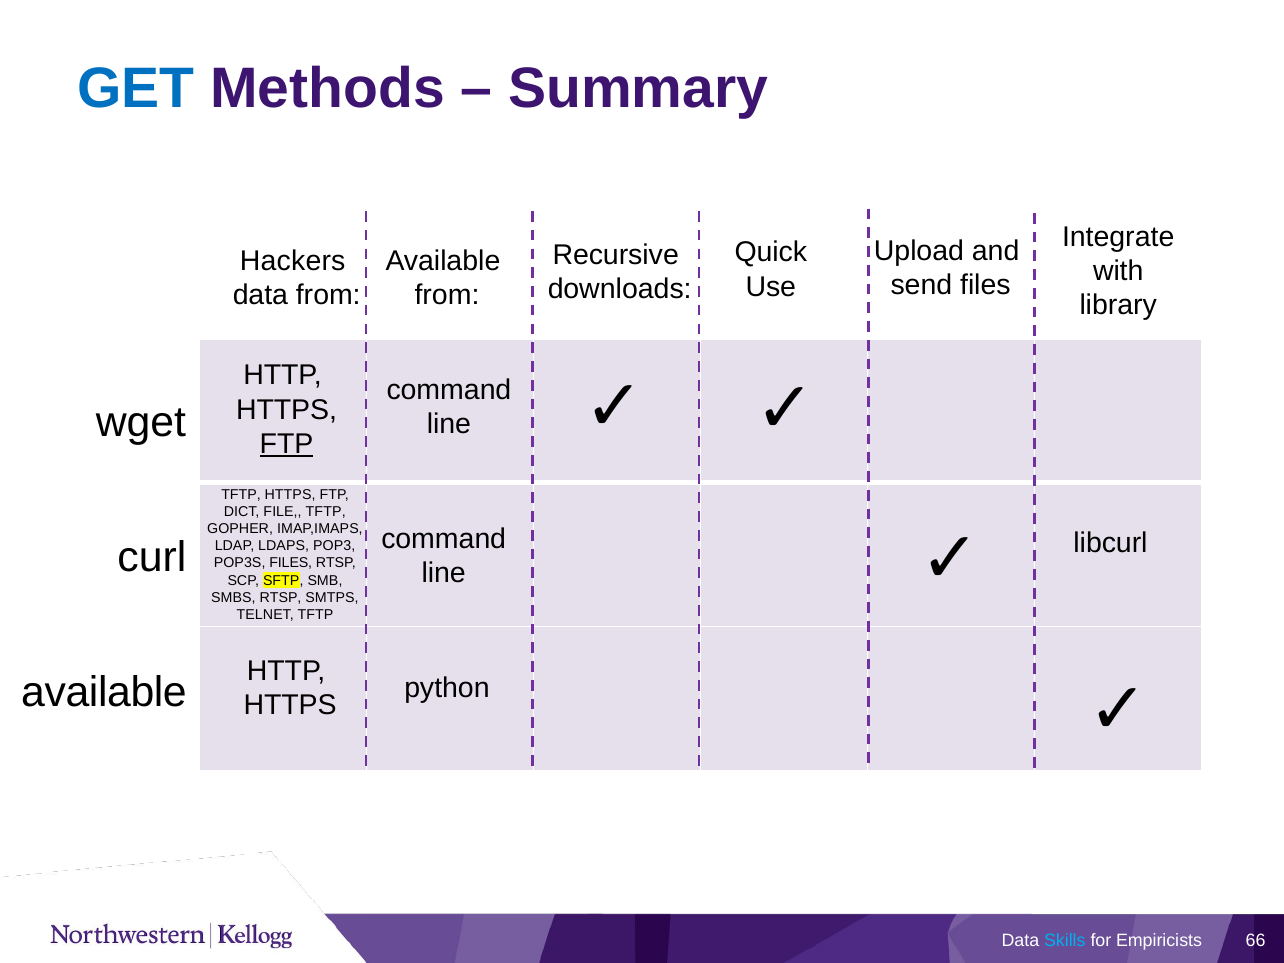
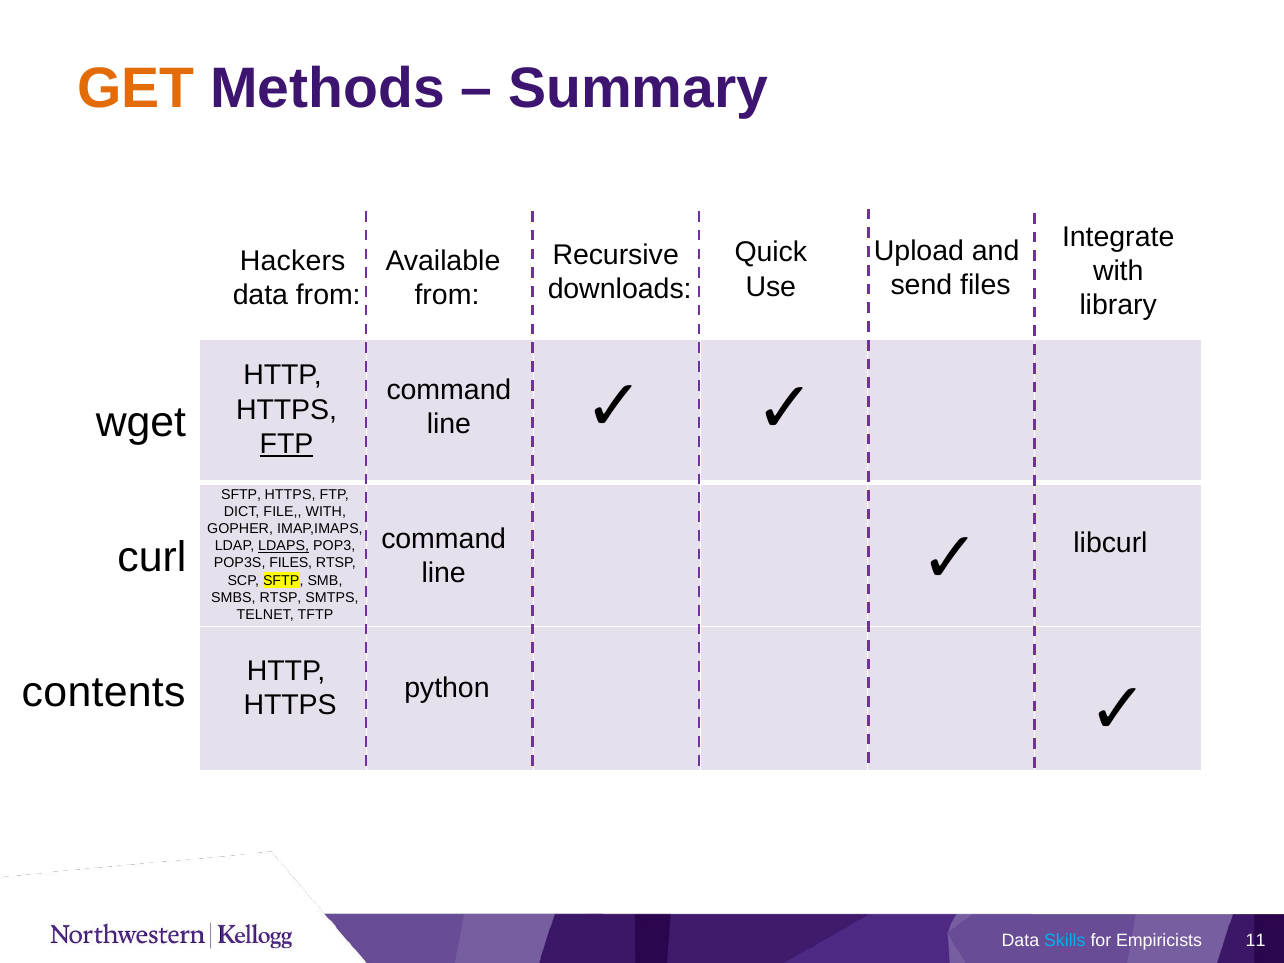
GET colour: blue -> orange
TFTP at (241, 495): TFTP -> SFTP
FILE TFTP: TFTP -> WITH
LDAPS underline: none -> present
available at (104, 692): available -> contents
66: 66 -> 11
